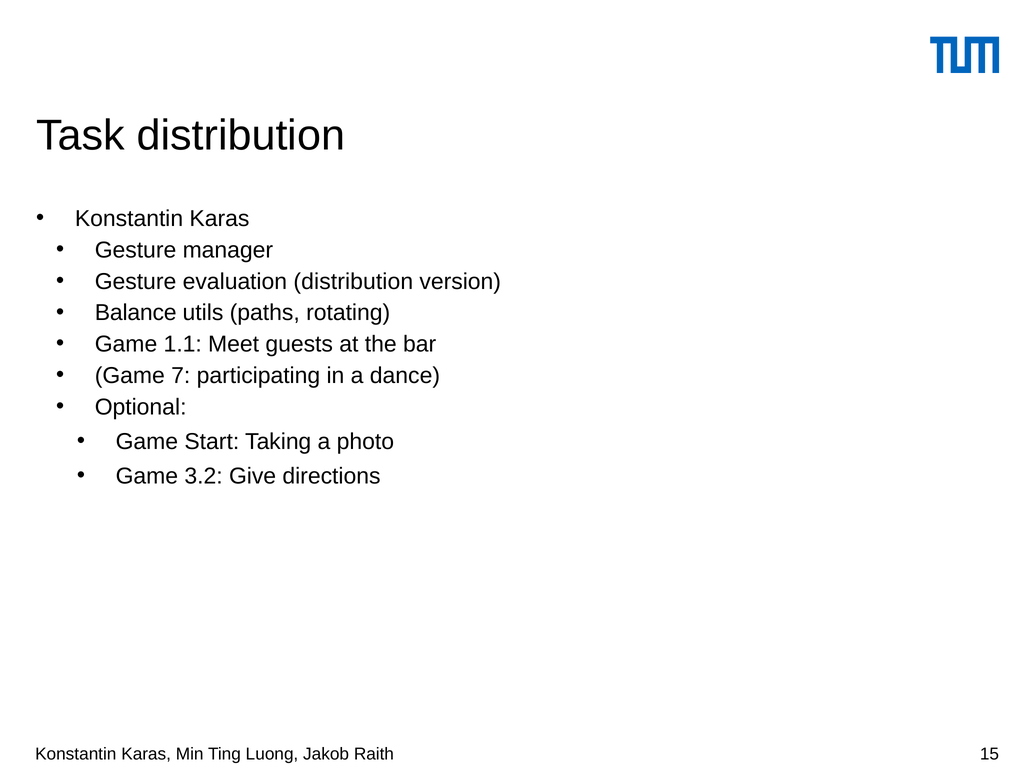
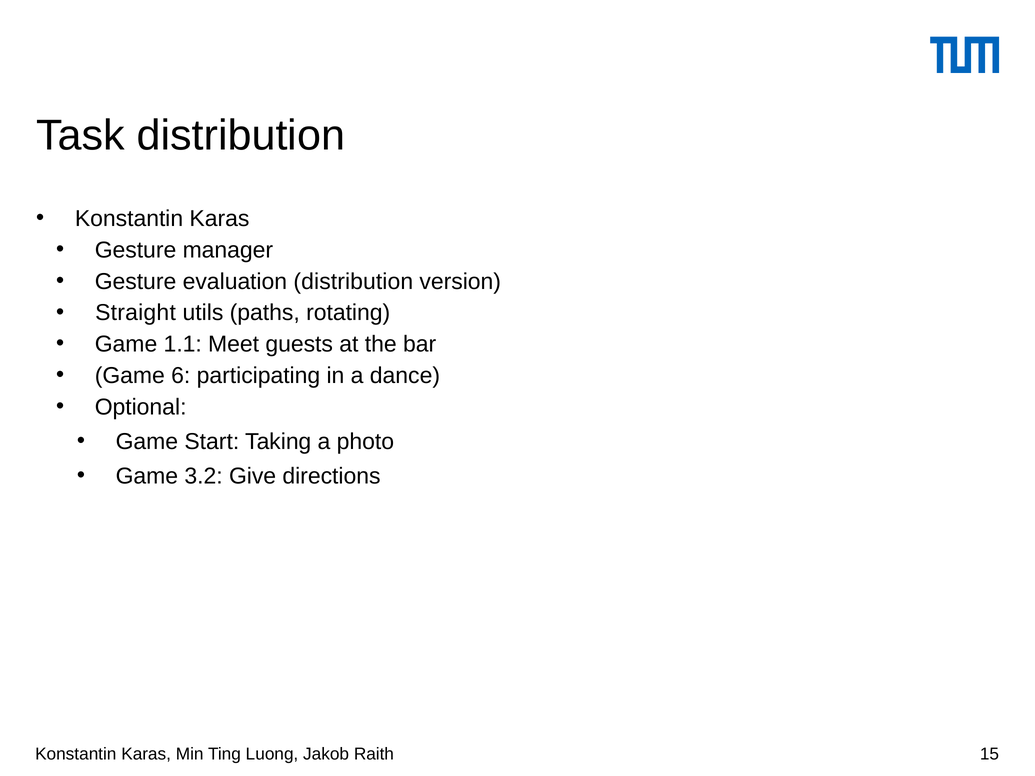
Balance: Balance -> Straight
7: 7 -> 6
